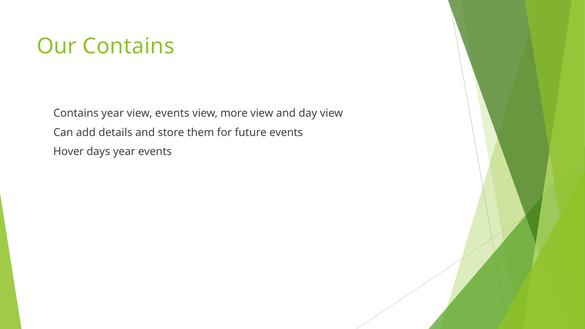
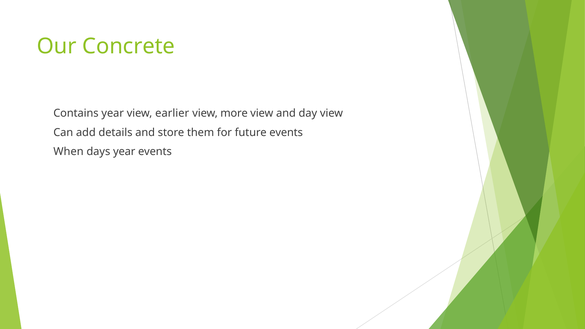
Our Contains: Contains -> Concrete
view events: events -> earlier
Hover: Hover -> When
